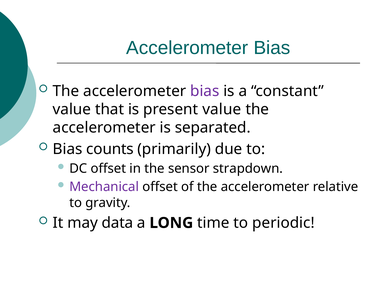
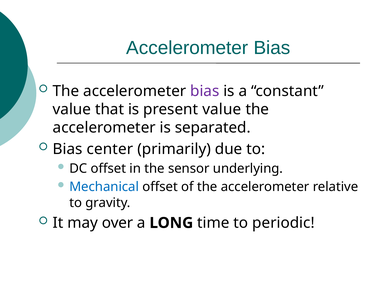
counts: counts -> center
strapdown: strapdown -> underlying
Mechanical colour: purple -> blue
data: data -> over
